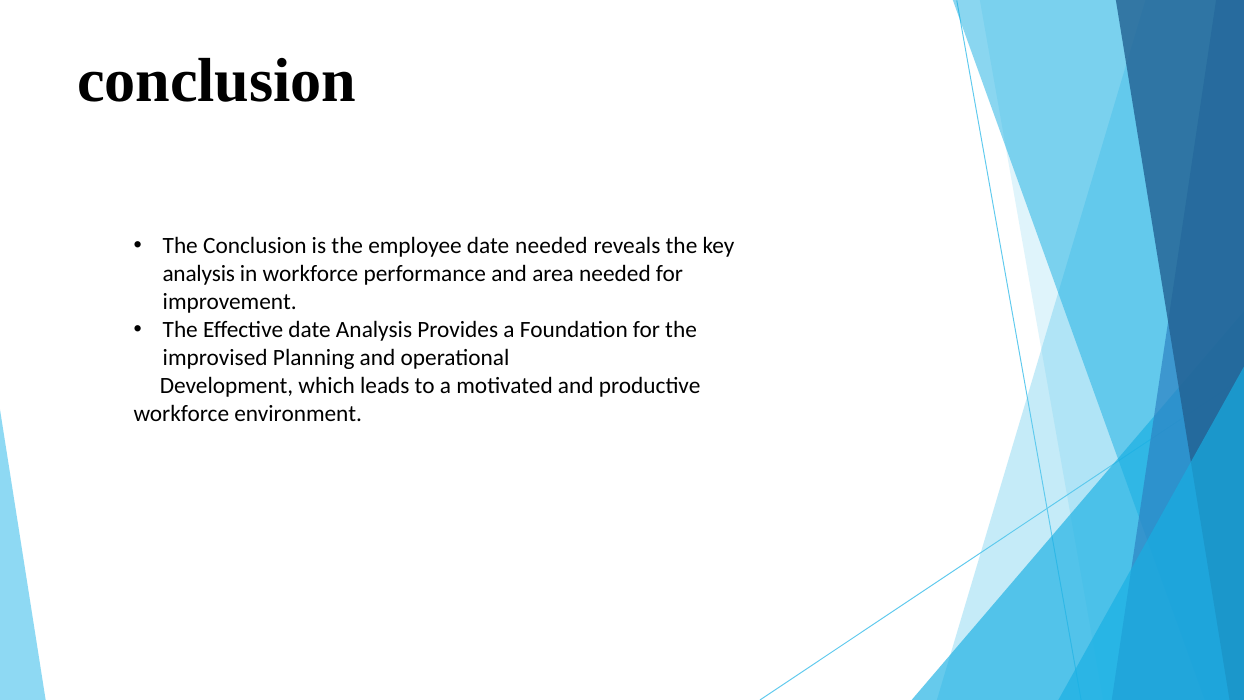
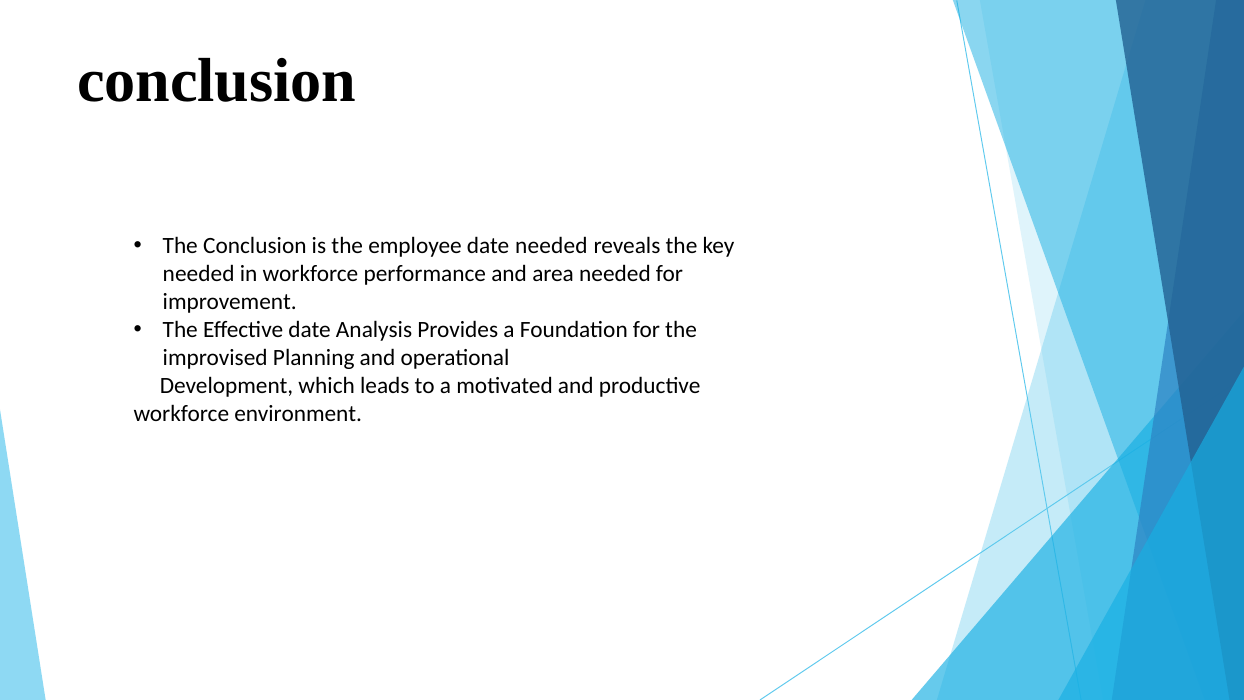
analysis at (199, 274): analysis -> needed
